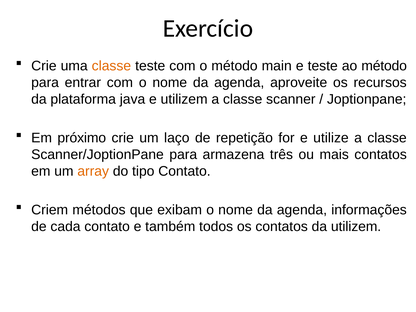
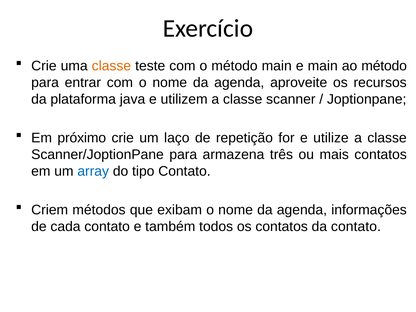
e teste: teste -> main
array colour: orange -> blue
da utilizem: utilizem -> contato
